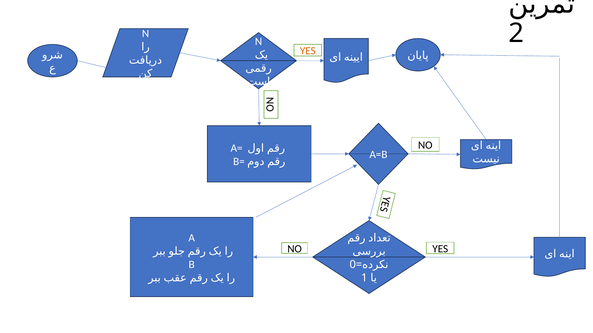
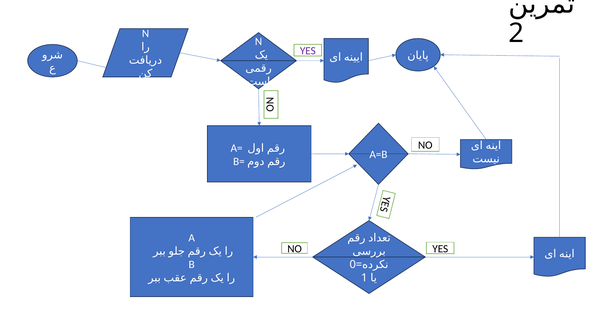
YES at (308, 51) colour: orange -> purple
